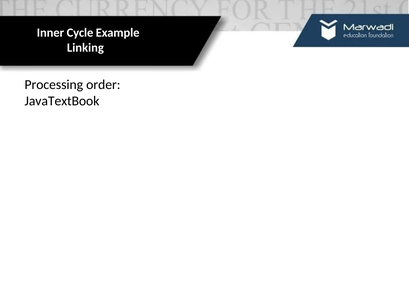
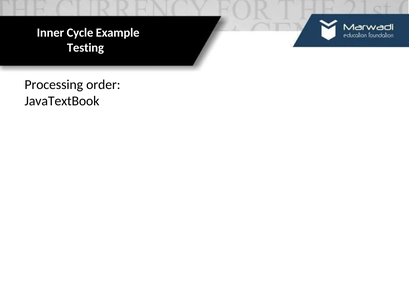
Linking: Linking -> Testing
